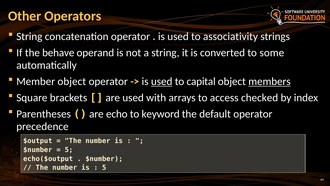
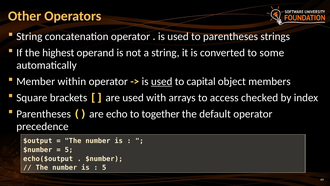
to associativity: associativity -> parentheses
behave: behave -> highest
Member object: object -> within
members underline: present -> none
keyword: keyword -> together
